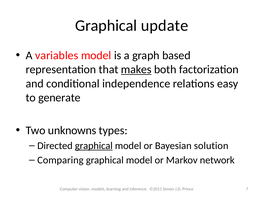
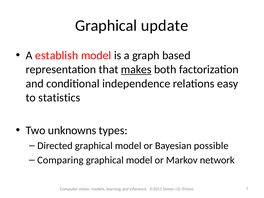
variables: variables -> establish
generate: generate -> statistics
graphical at (94, 146) underline: present -> none
solution: solution -> possible
